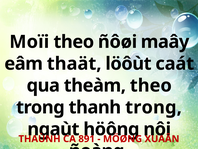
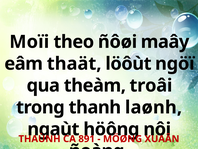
caát: caát -> ngöï
theàm theo: theo -> troâi
thanh trong: trong -> laønh
